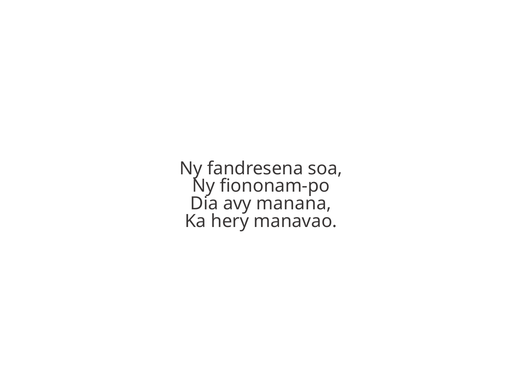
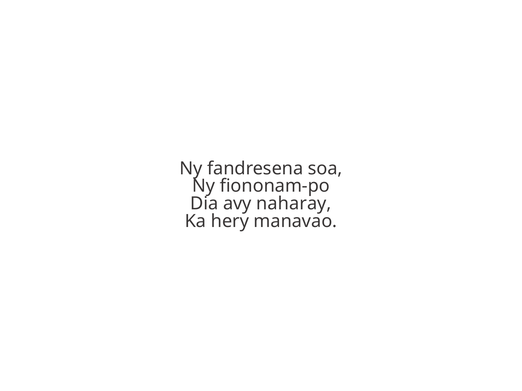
manana: manana -> naharay
